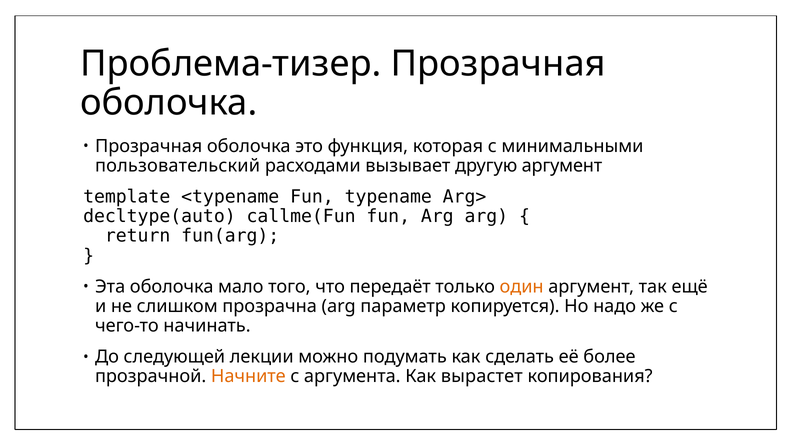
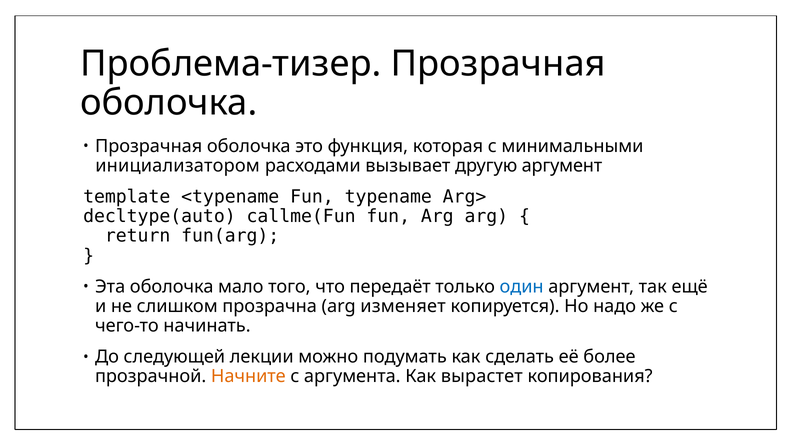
пользовательский: пользовательский -> инициализатором
один colour: orange -> blue
параметр: параметр -> изменяет
